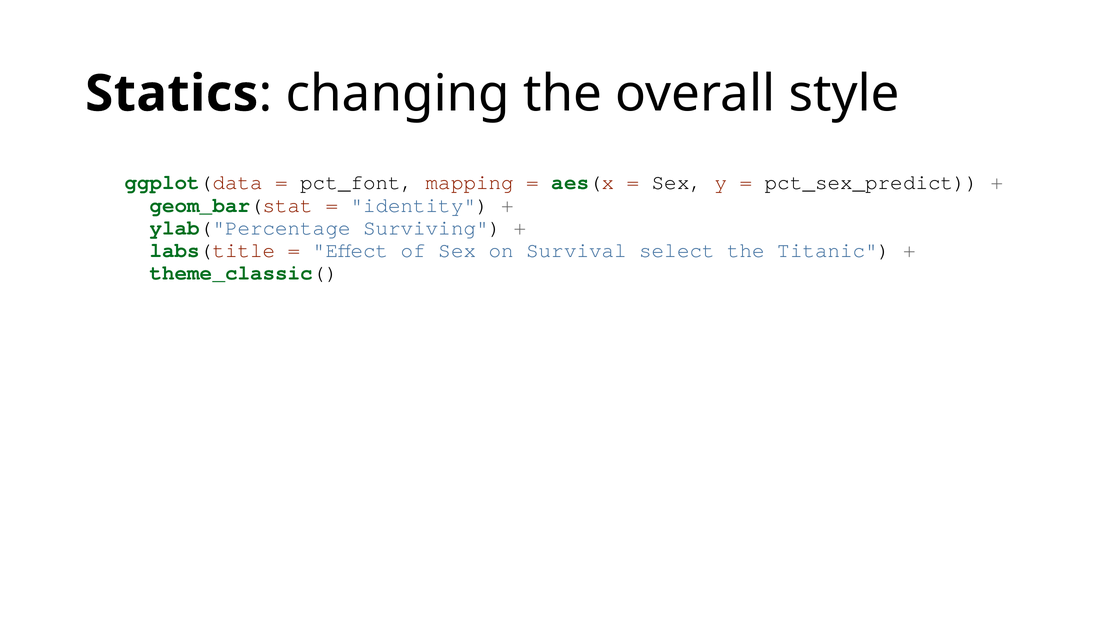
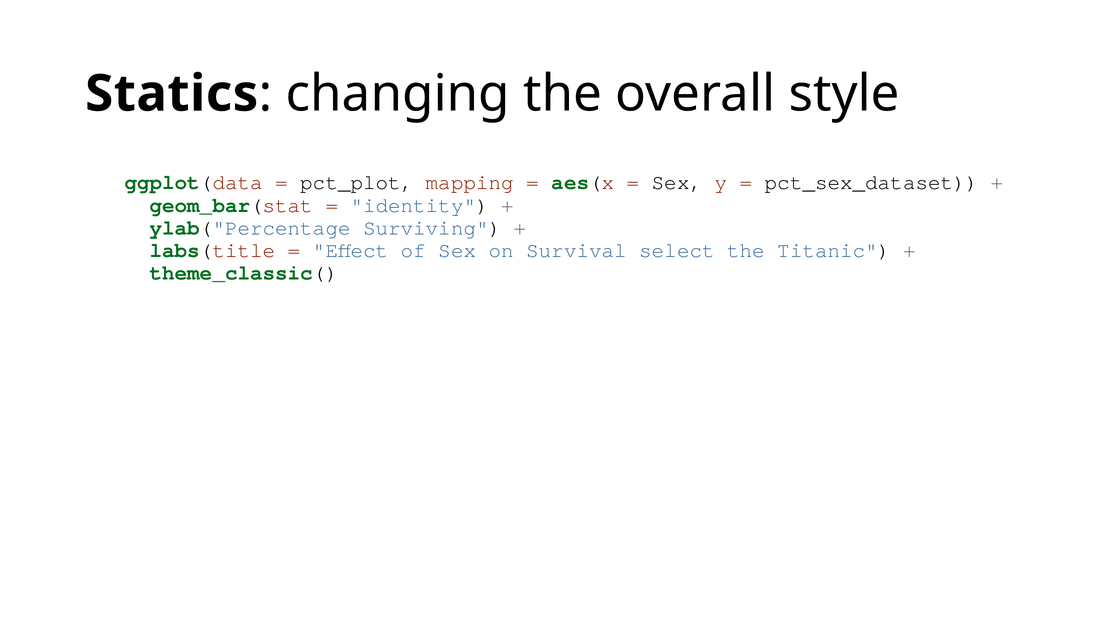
pct_font: pct_font -> pct_plot
pct_sex_predict: pct_sex_predict -> pct_sex_dataset
